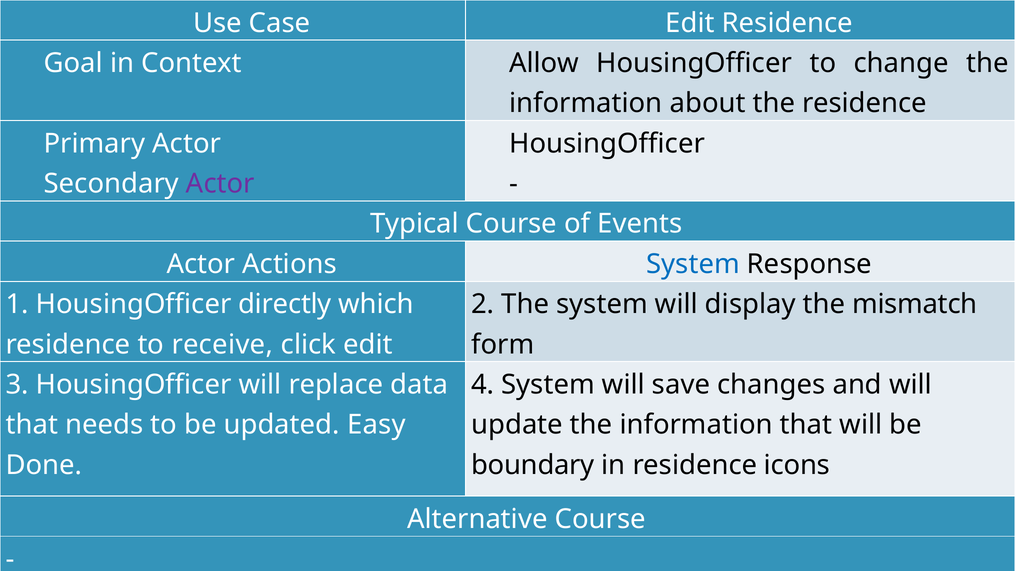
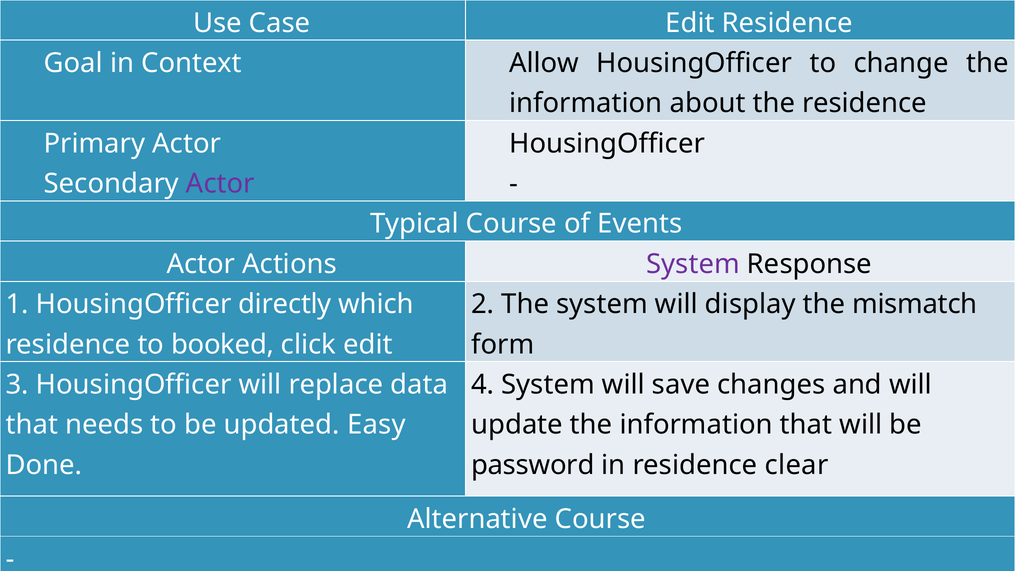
System at (693, 264) colour: blue -> purple
receive: receive -> booked
boundary: boundary -> password
icons: icons -> clear
